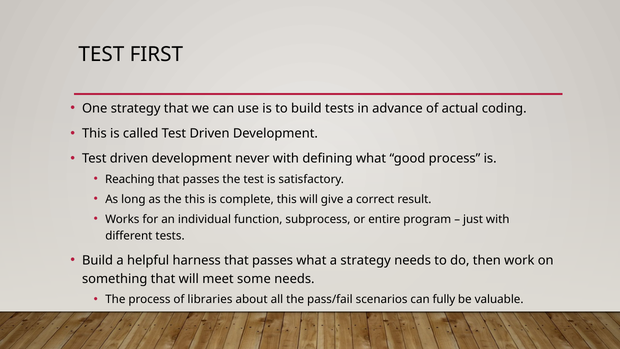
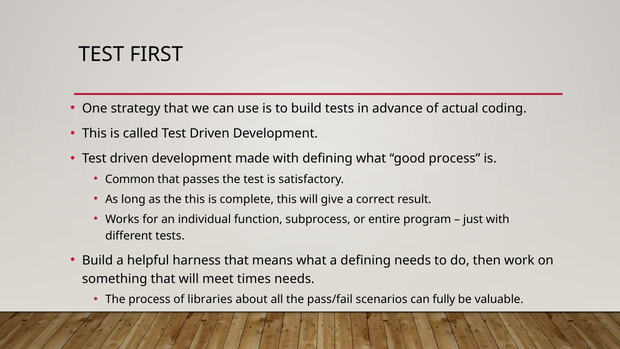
never: never -> made
Reaching: Reaching -> Common
harness that passes: passes -> means
a strategy: strategy -> defining
some: some -> times
